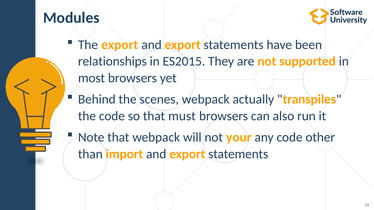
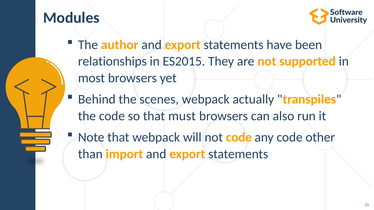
The export: export -> author
not your: your -> code
